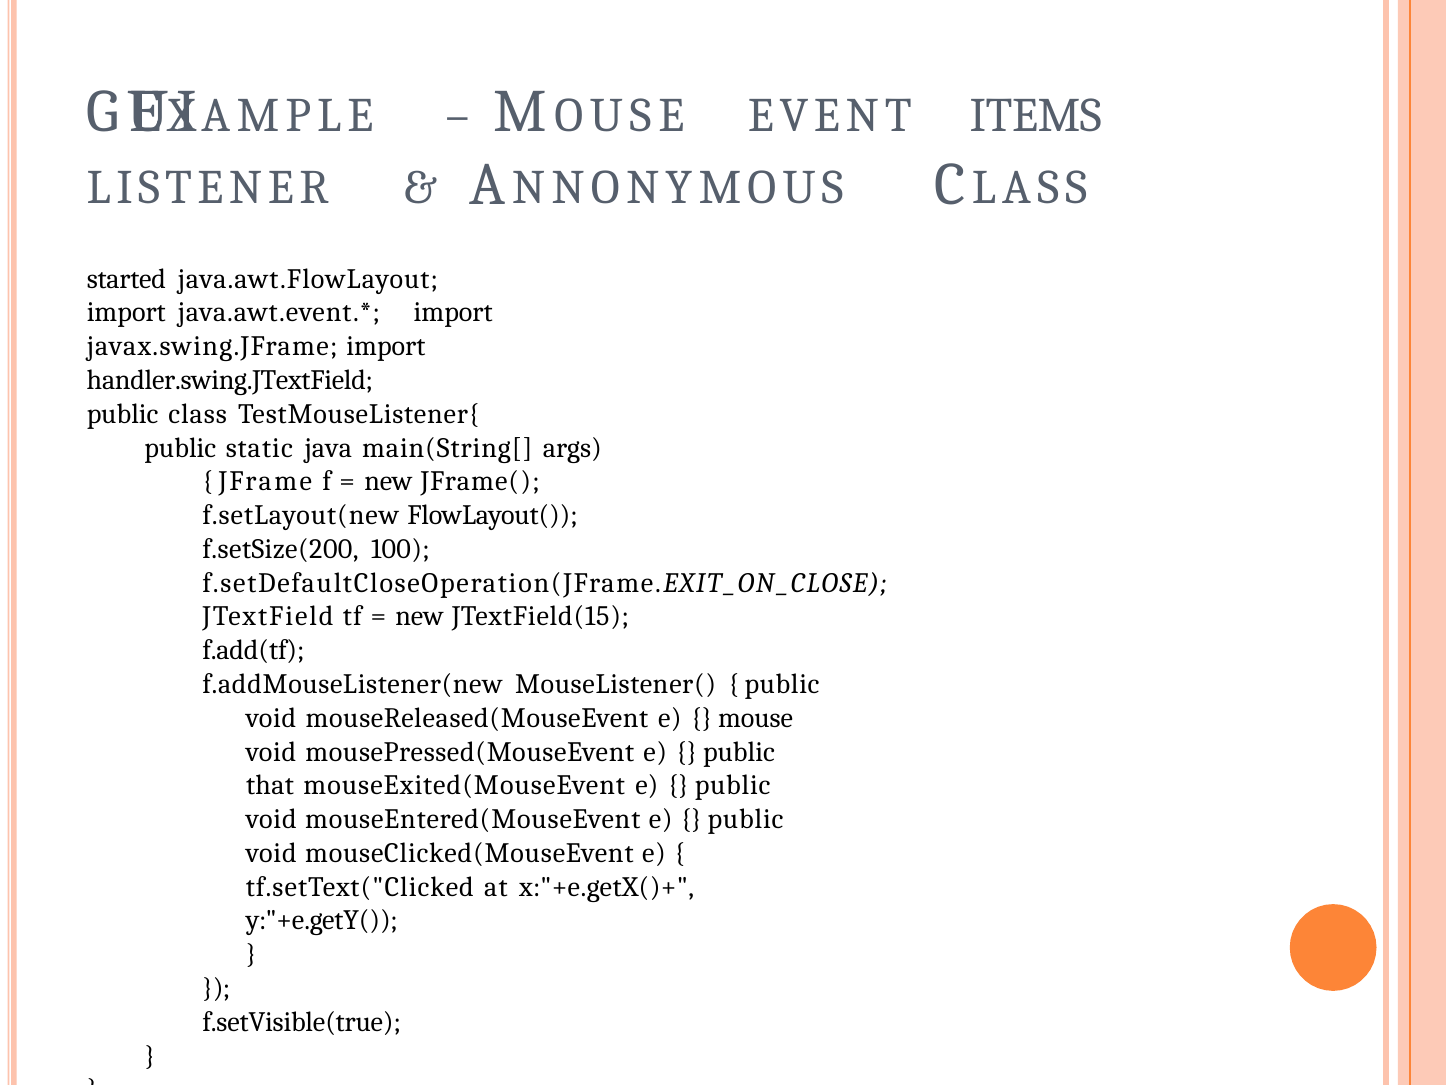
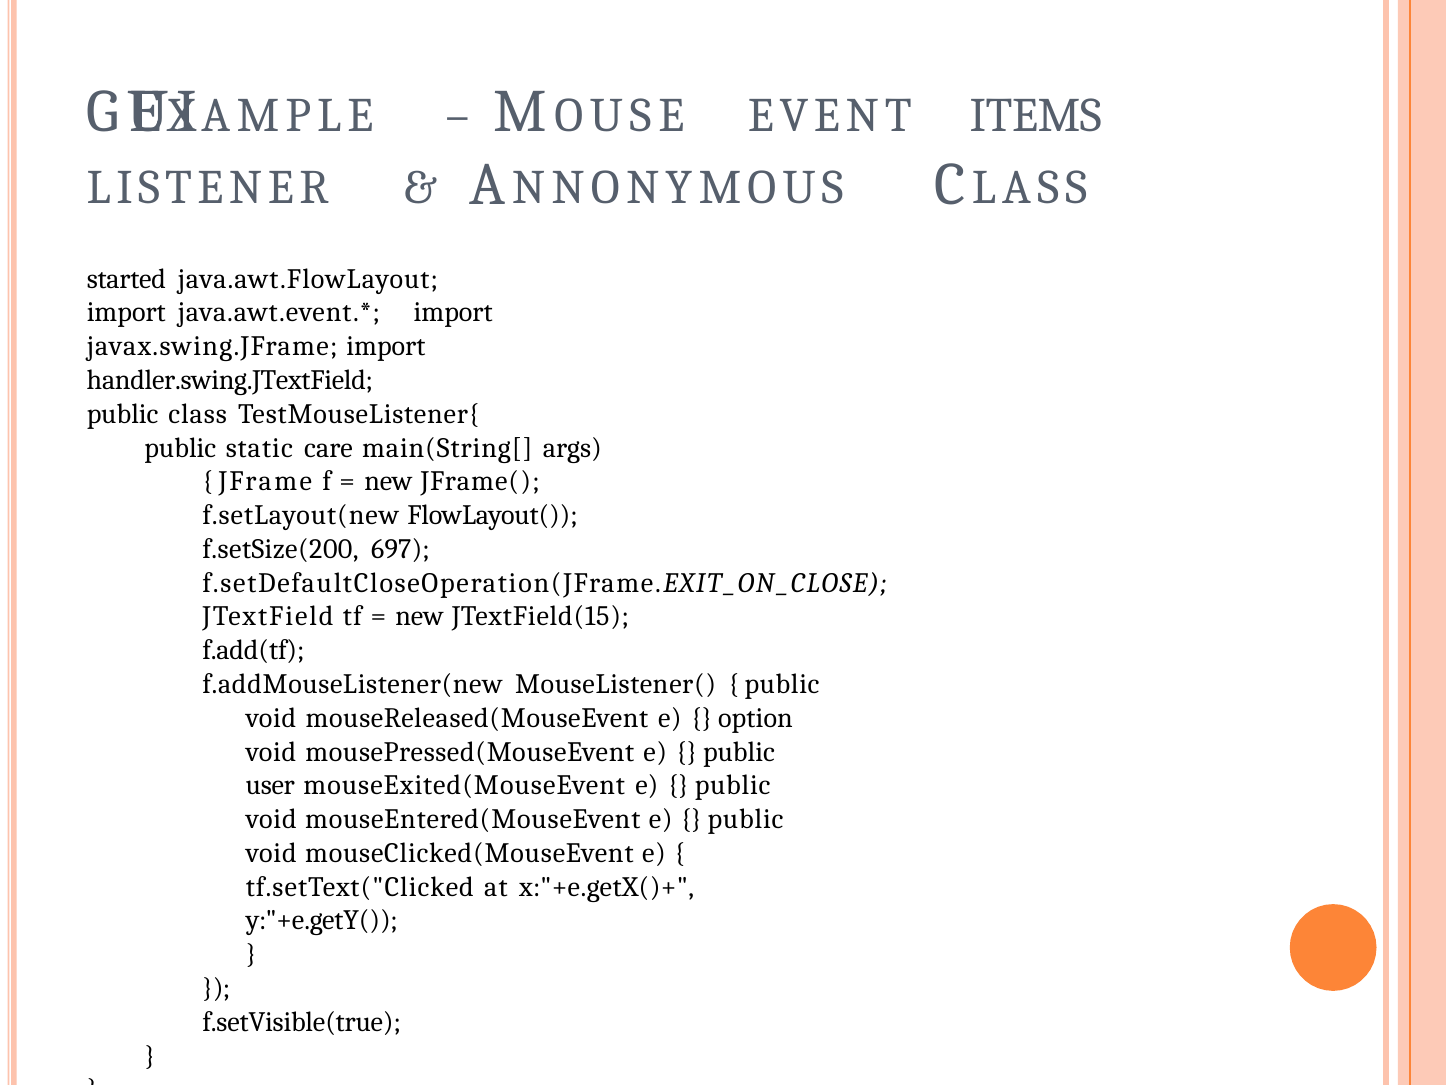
java: java -> care
100: 100 -> 697
mouse: mouse -> option
that: that -> user
